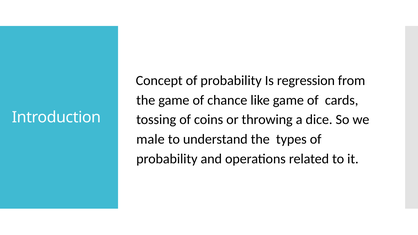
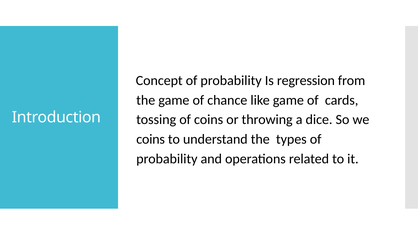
male at (150, 139): male -> coins
